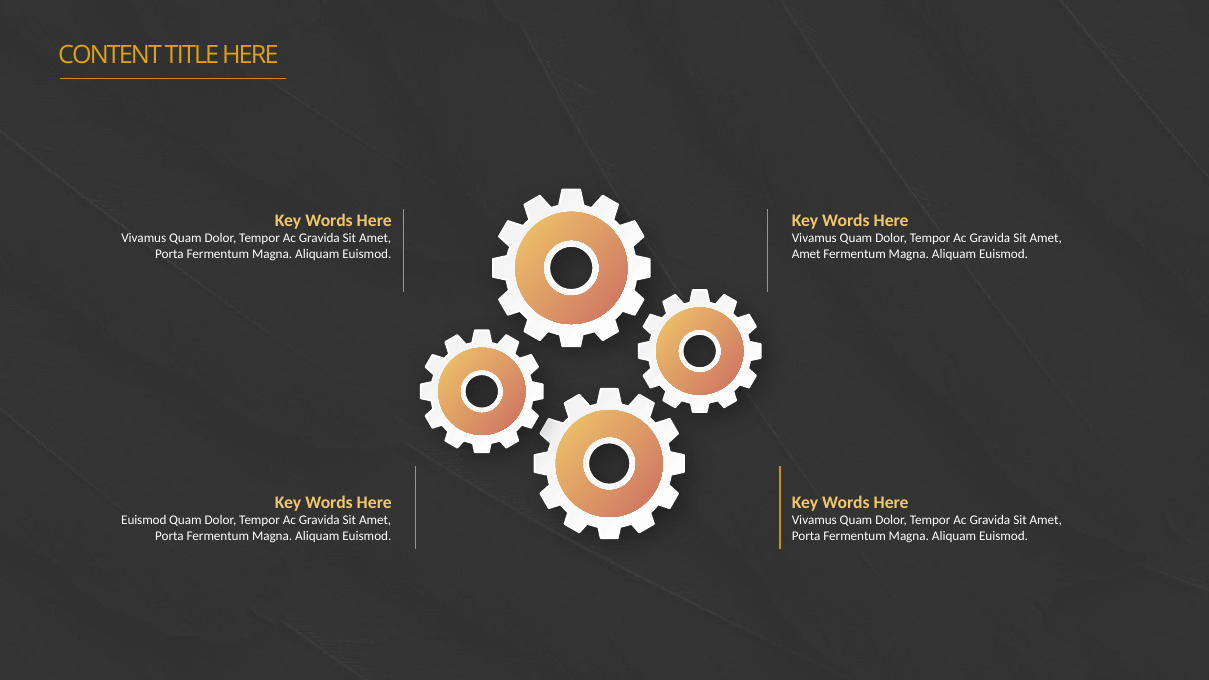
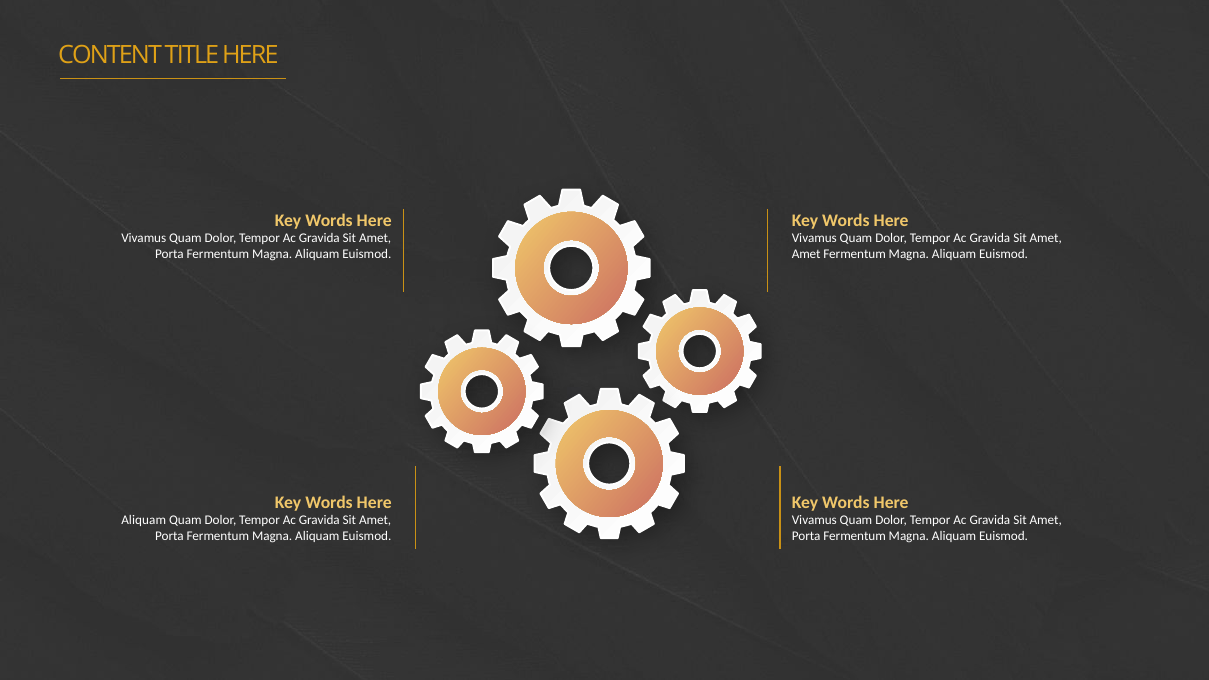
Euismod at (144, 521): Euismod -> Aliquam
